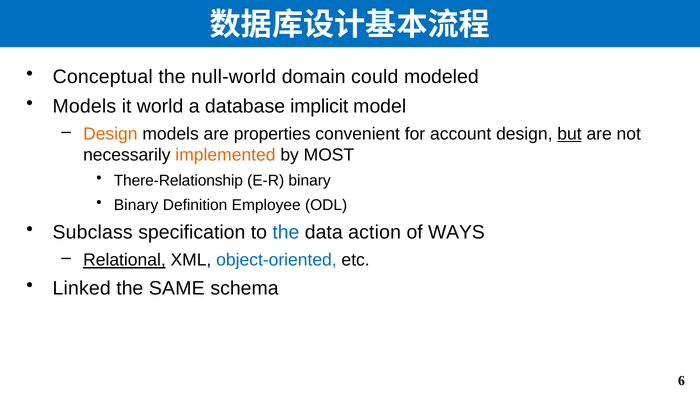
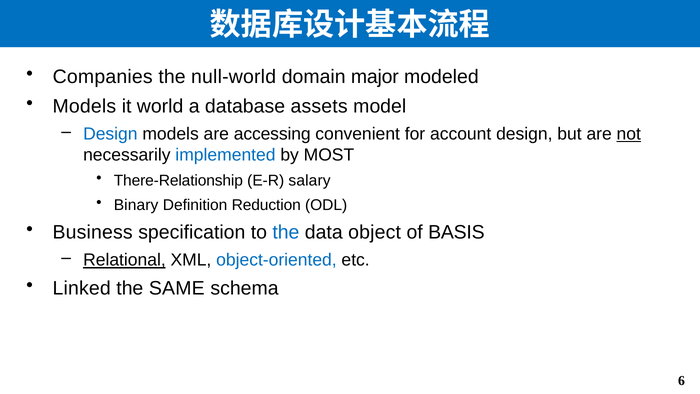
Conceptual: Conceptual -> Companies
could: could -> major
implicit: implicit -> assets
Design at (110, 134) colour: orange -> blue
properties: properties -> accessing
but underline: present -> none
not underline: none -> present
implemented colour: orange -> blue
E-R binary: binary -> salary
Employee: Employee -> Reduction
Subclass: Subclass -> Business
action: action -> object
WAYS: WAYS -> BASIS
